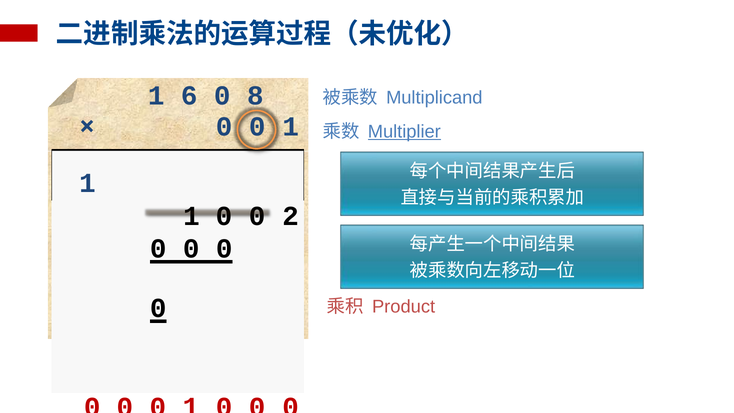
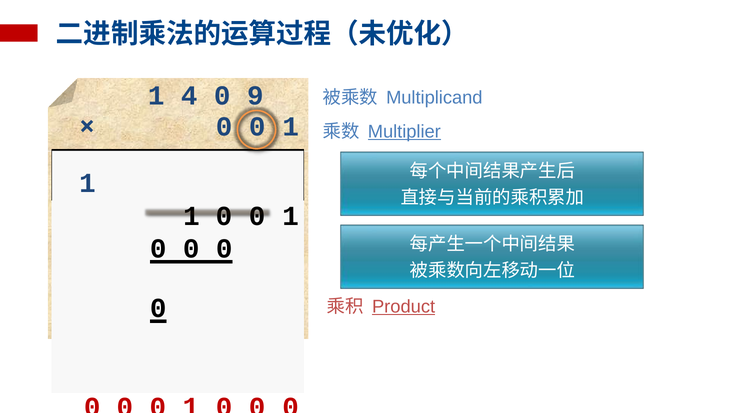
6: 6 -> 4
8: 8 -> 9
2 at (291, 216): 2 -> 1
Product underline: none -> present
